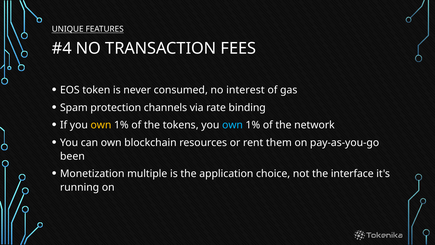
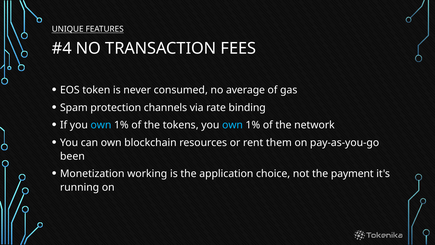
interest: interest -> average
own at (101, 125) colour: yellow -> light blue
multiple: multiple -> working
interface: interface -> payment
